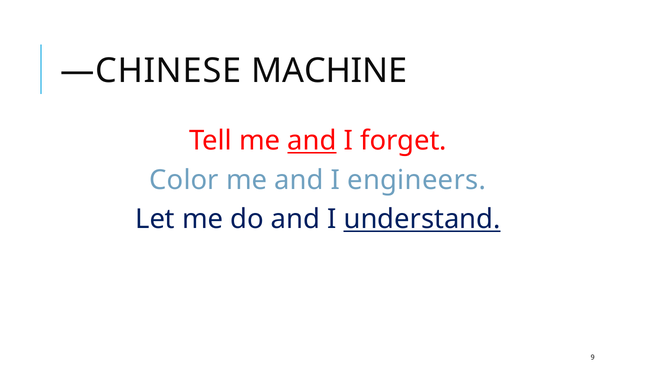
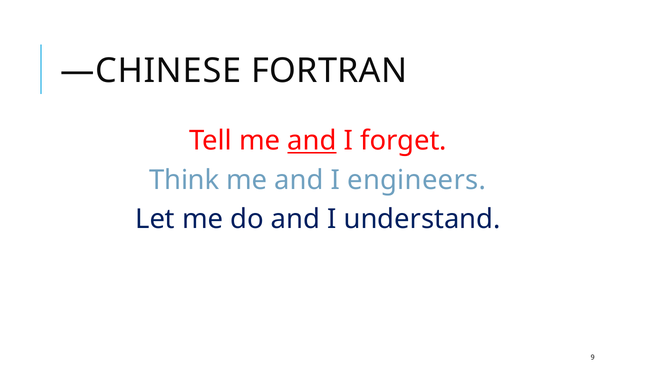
MACHINE: MACHINE -> FORTRAN
Color: Color -> Think
understand underline: present -> none
